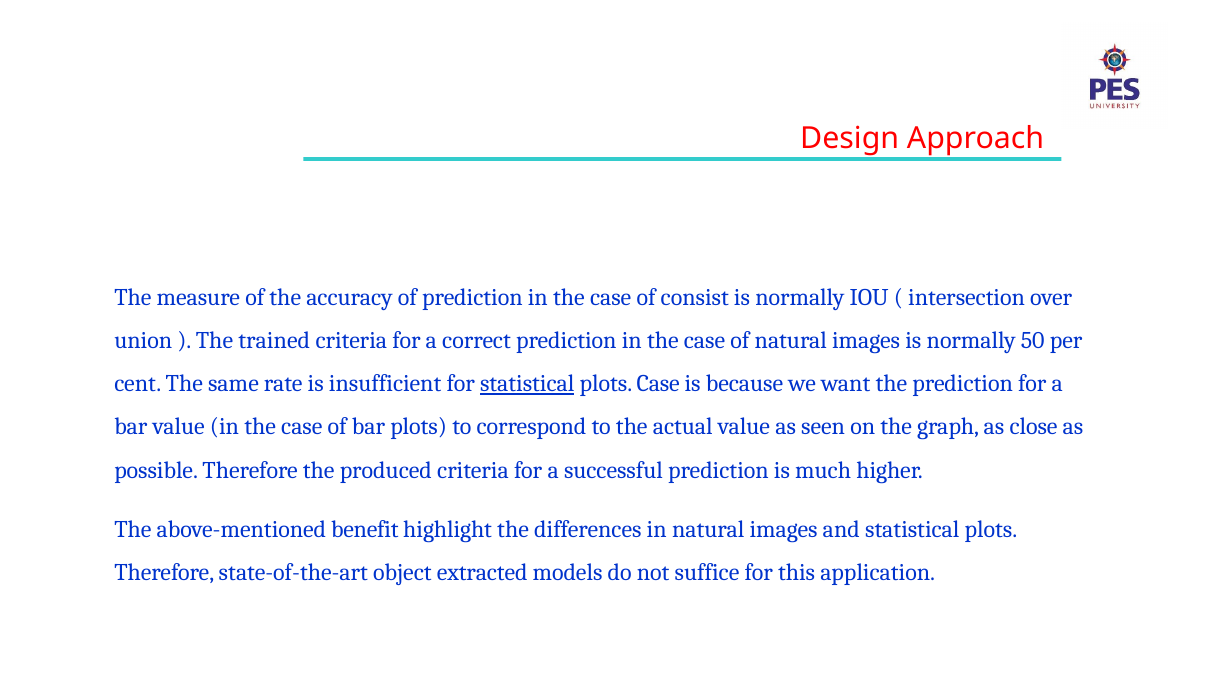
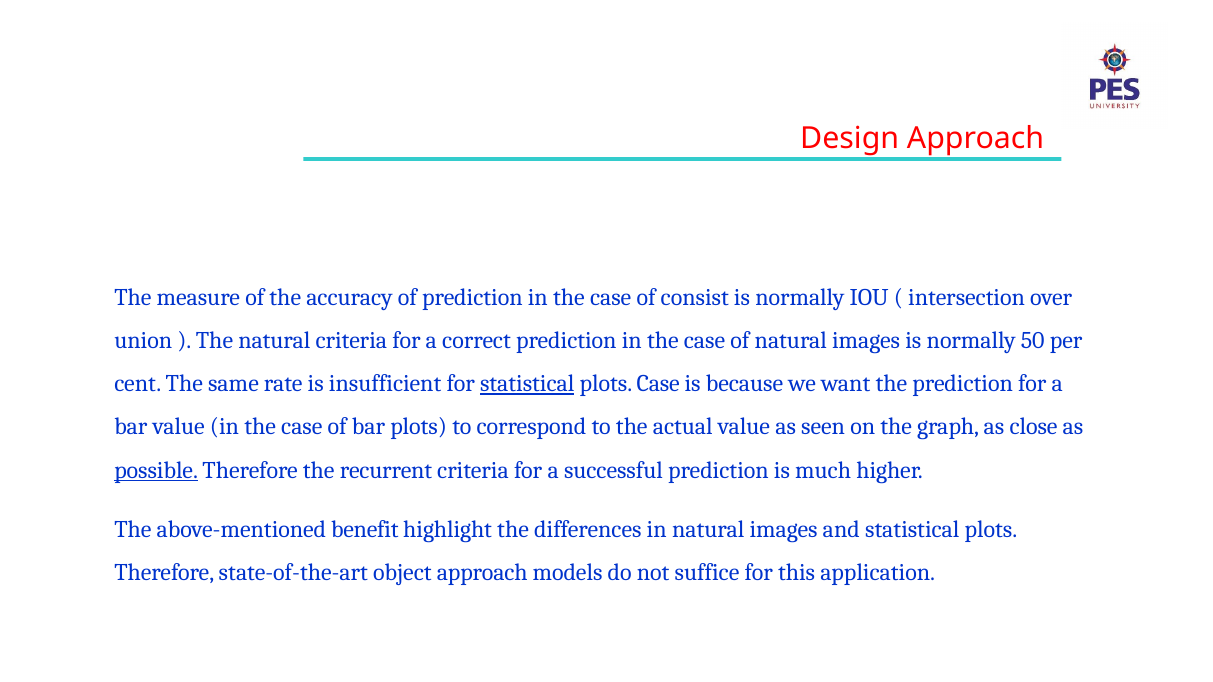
The trained: trained -> natural
possible underline: none -> present
produced: produced -> recurrent
object extracted: extracted -> approach
